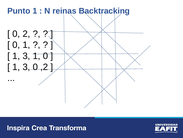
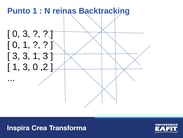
0 2: 2 -> 3
1 at (16, 56): 1 -> 3
3 1 0: 0 -> 3
